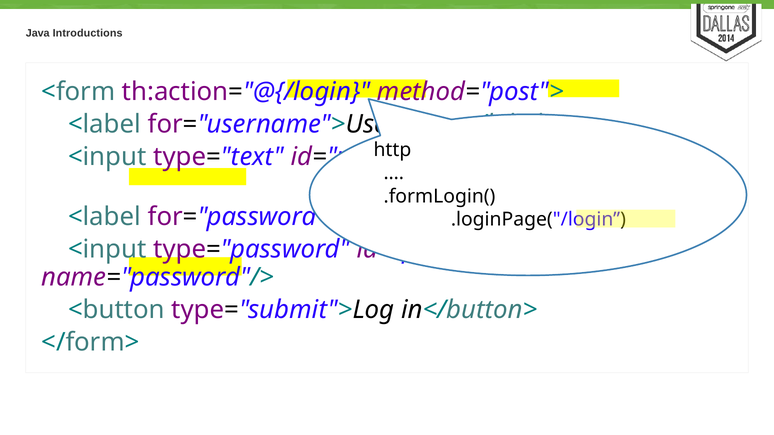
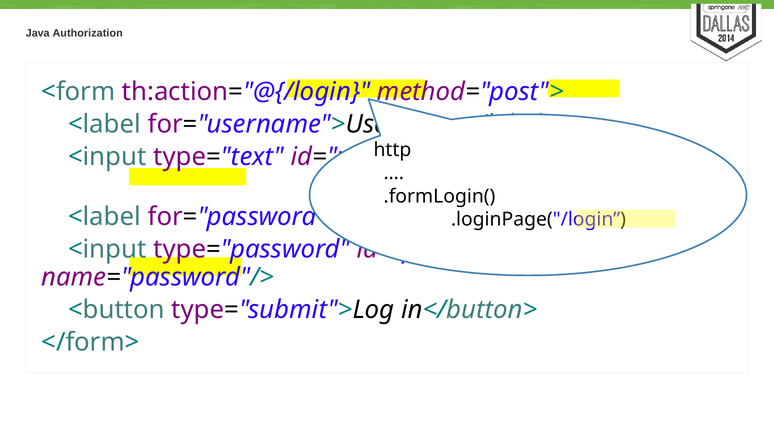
Introductions: Introductions -> Authorization
